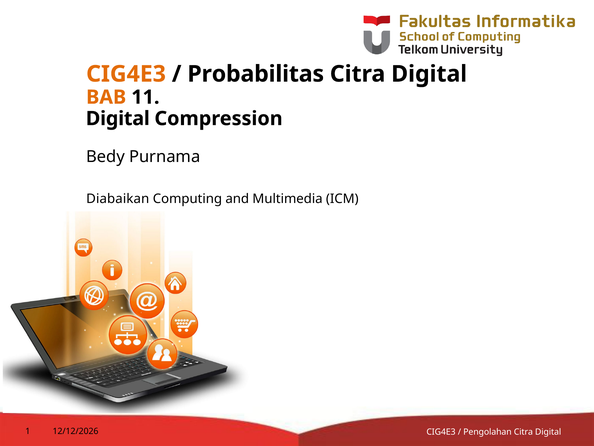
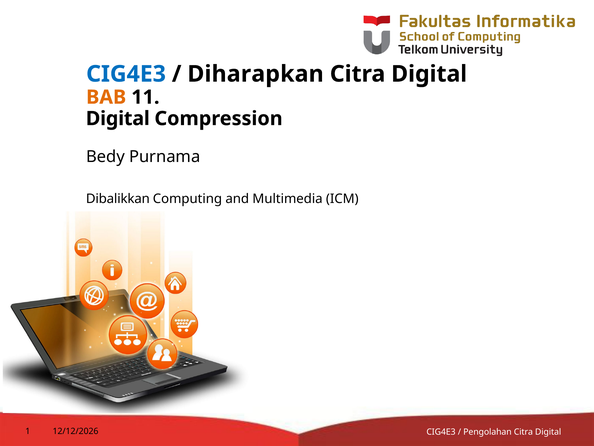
CIG4E3 at (126, 74) colour: orange -> blue
Probabilitas: Probabilitas -> Diharapkan
Diabaikan: Diabaikan -> Dibalikkan
